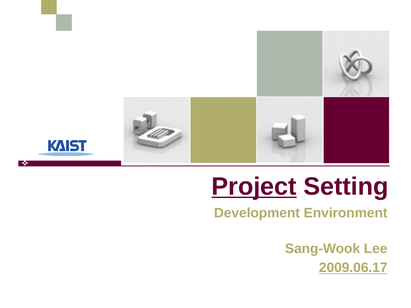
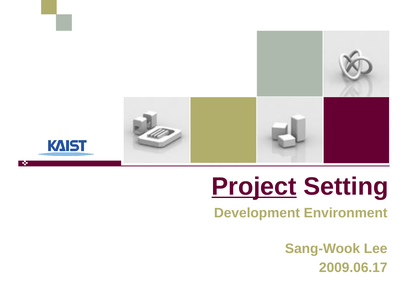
2009.06.17 underline: present -> none
